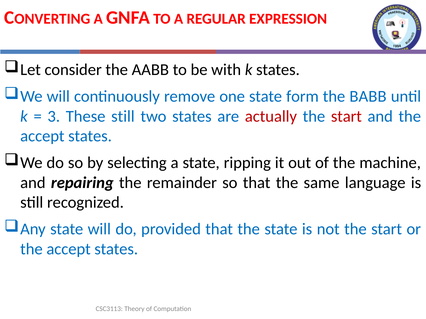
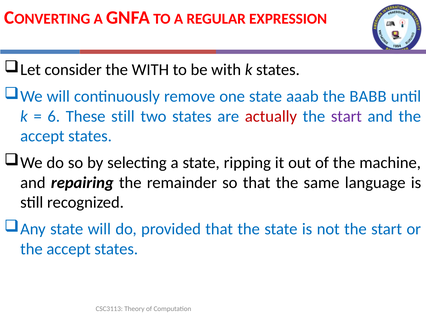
the AABB: AABB -> WITH
form: form -> aaab
3: 3 -> 6
start at (346, 116) colour: red -> purple
